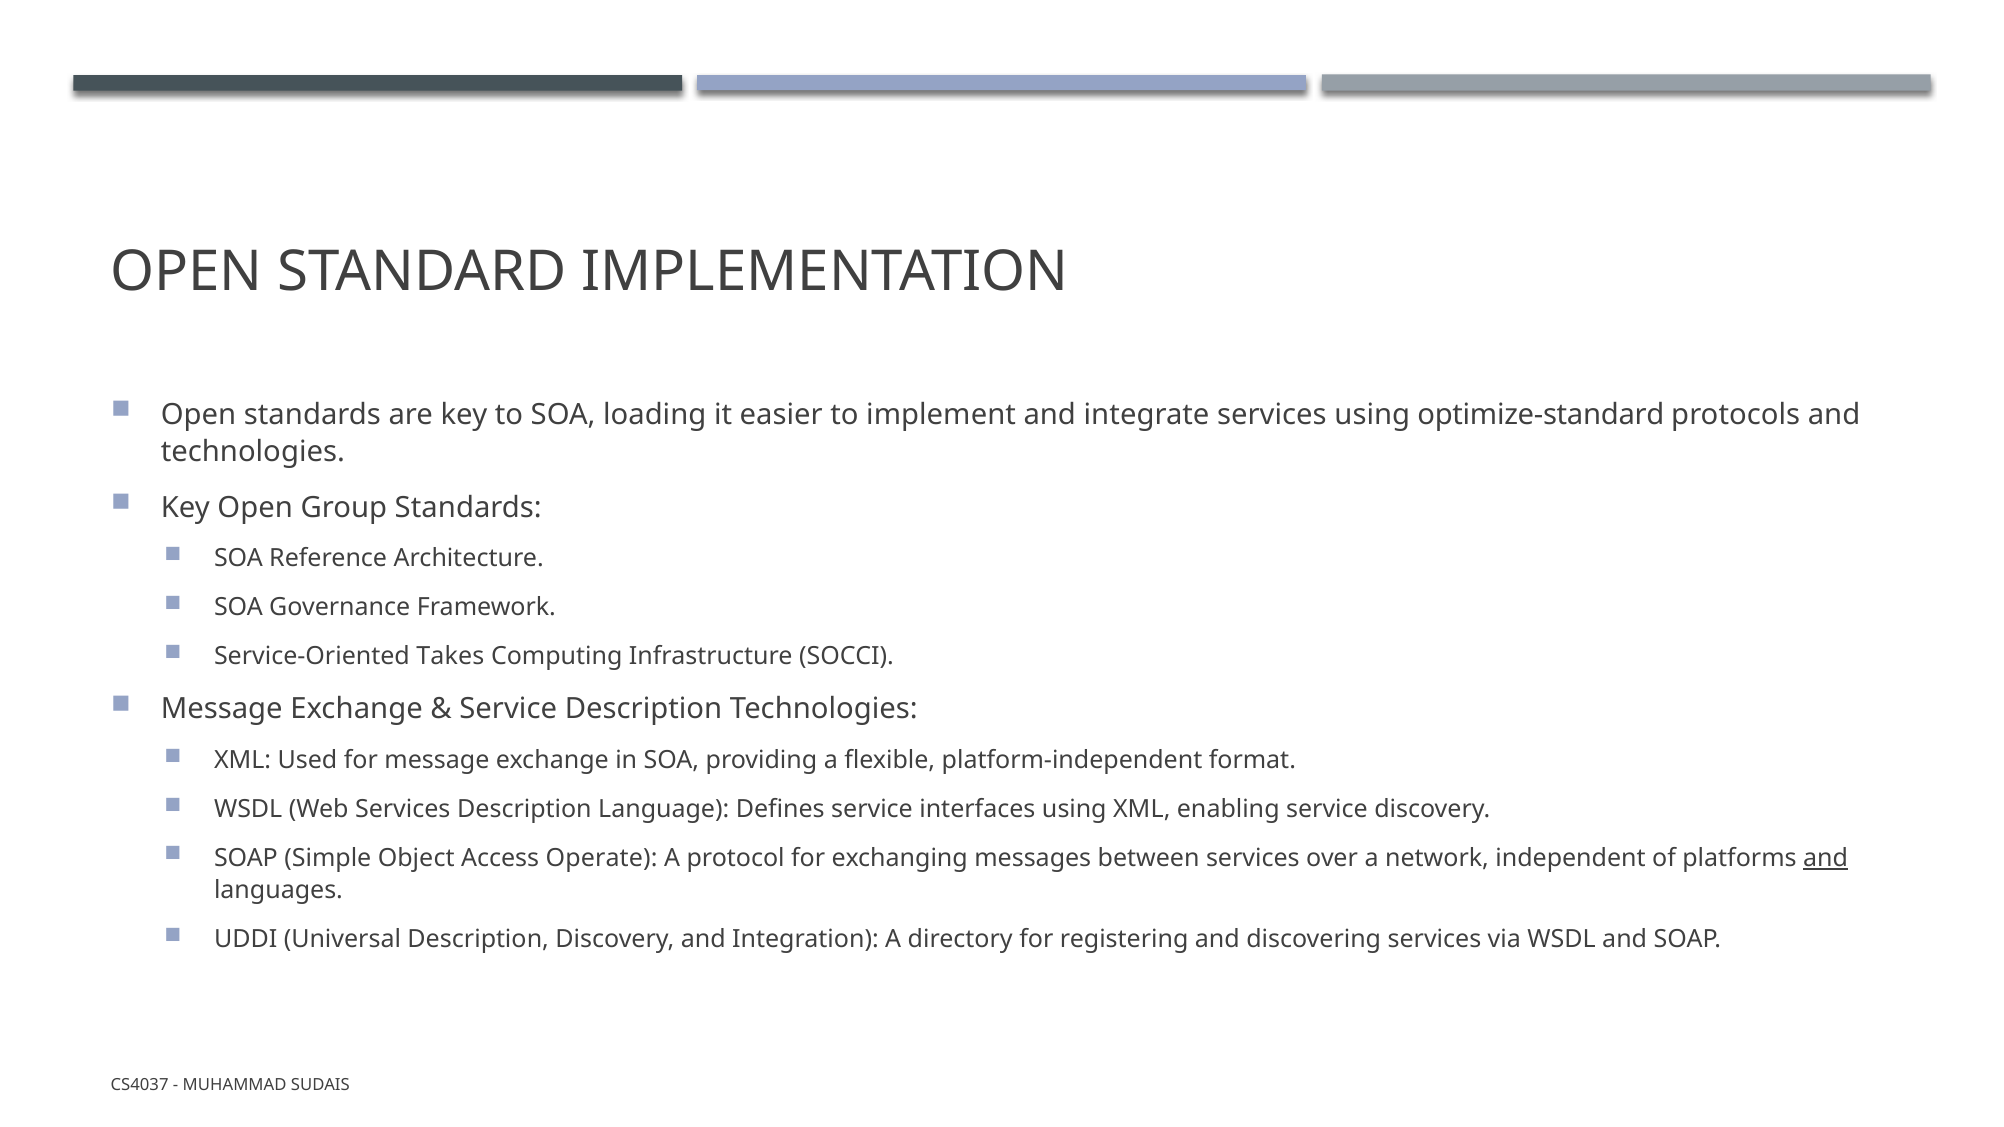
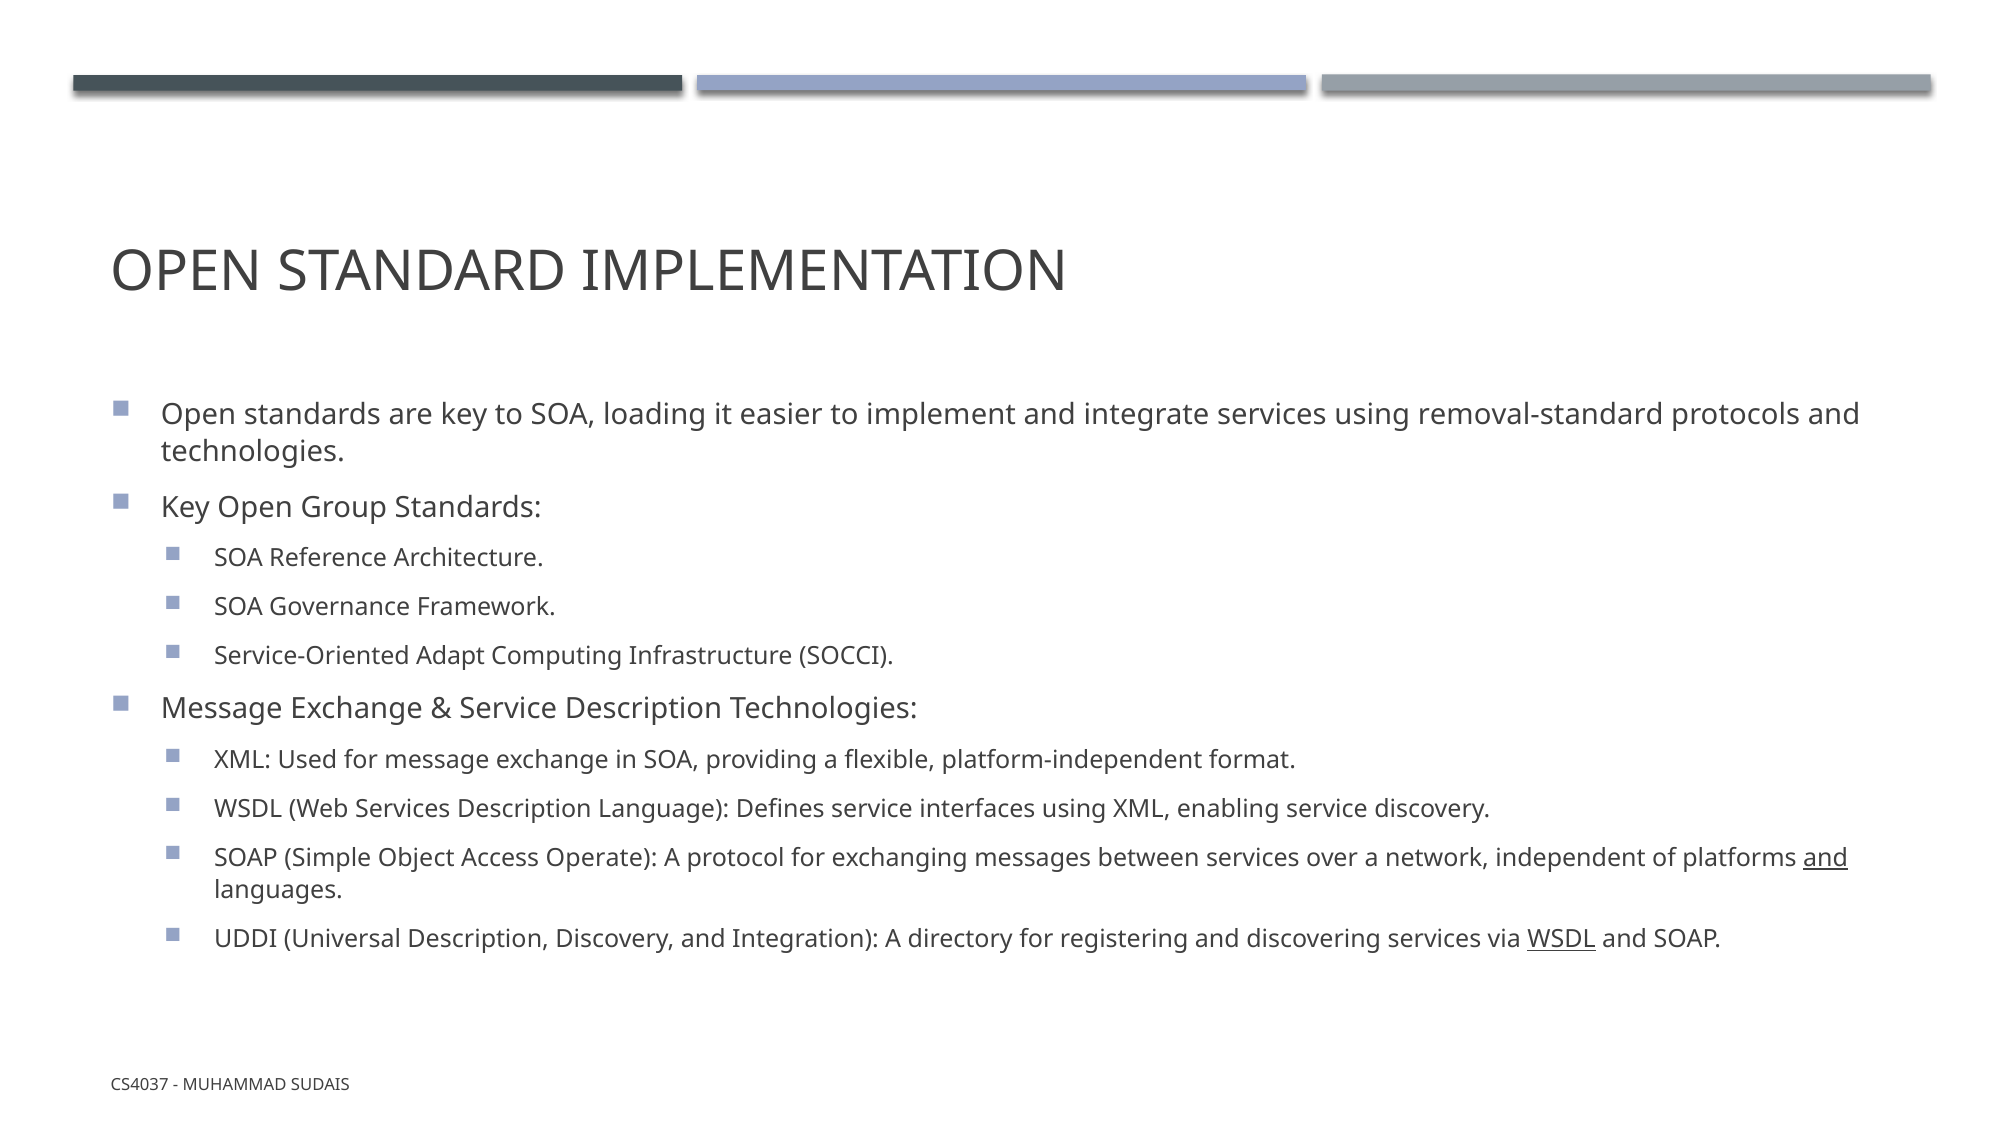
optimize-standard: optimize-standard -> removal-standard
Takes: Takes -> Adapt
WSDL at (1562, 940) underline: none -> present
